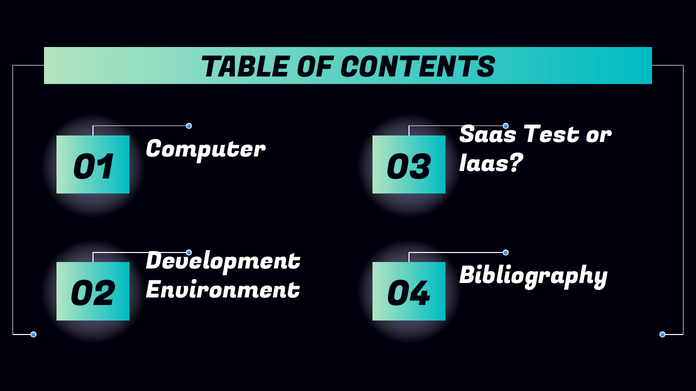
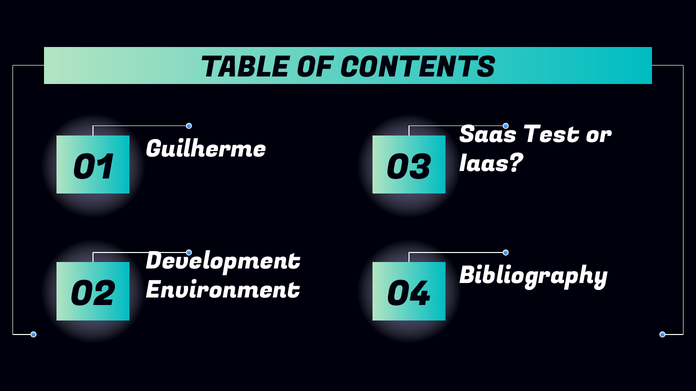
Computer: Computer -> Guilherme
